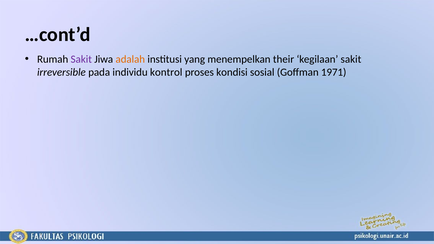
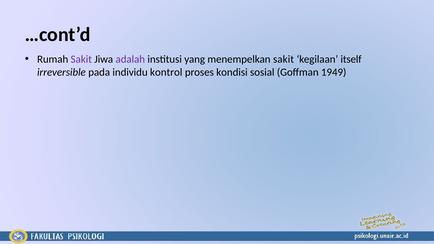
adalah colour: orange -> purple
menempelkan their: their -> sakit
kegilaan sakit: sakit -> itself
1971: 1971 -> 1949
